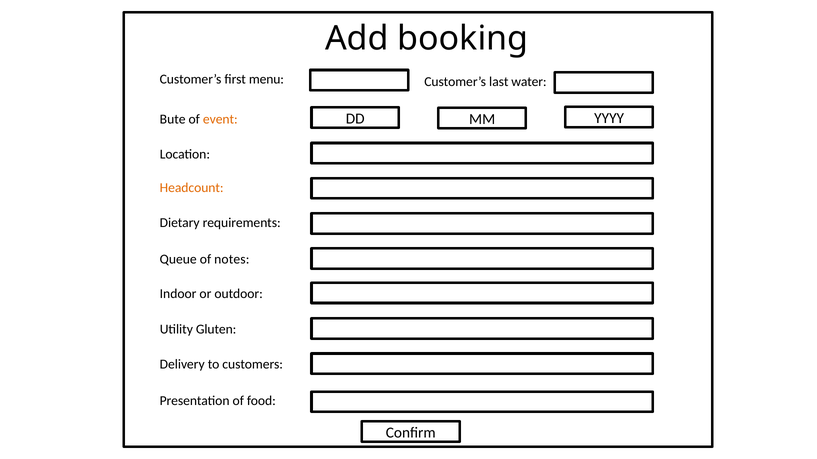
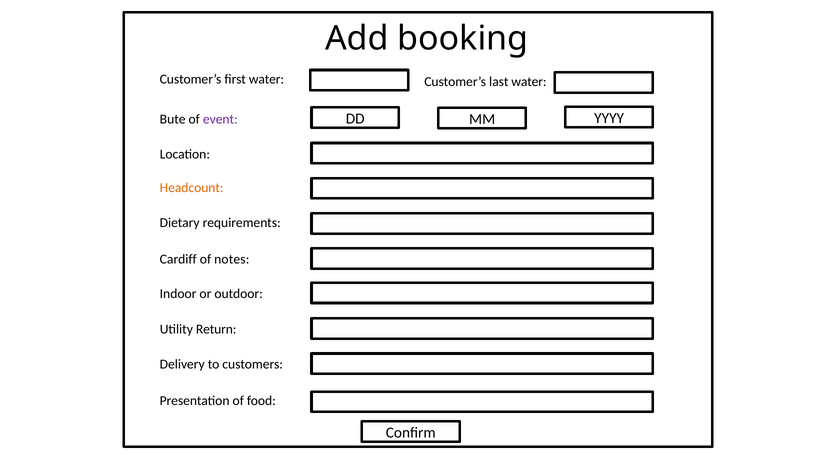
first menu: menu -> water
event colour: orange -> purple
Queue: Queue -> Cardiff
Gluten: Gluten -> Return
